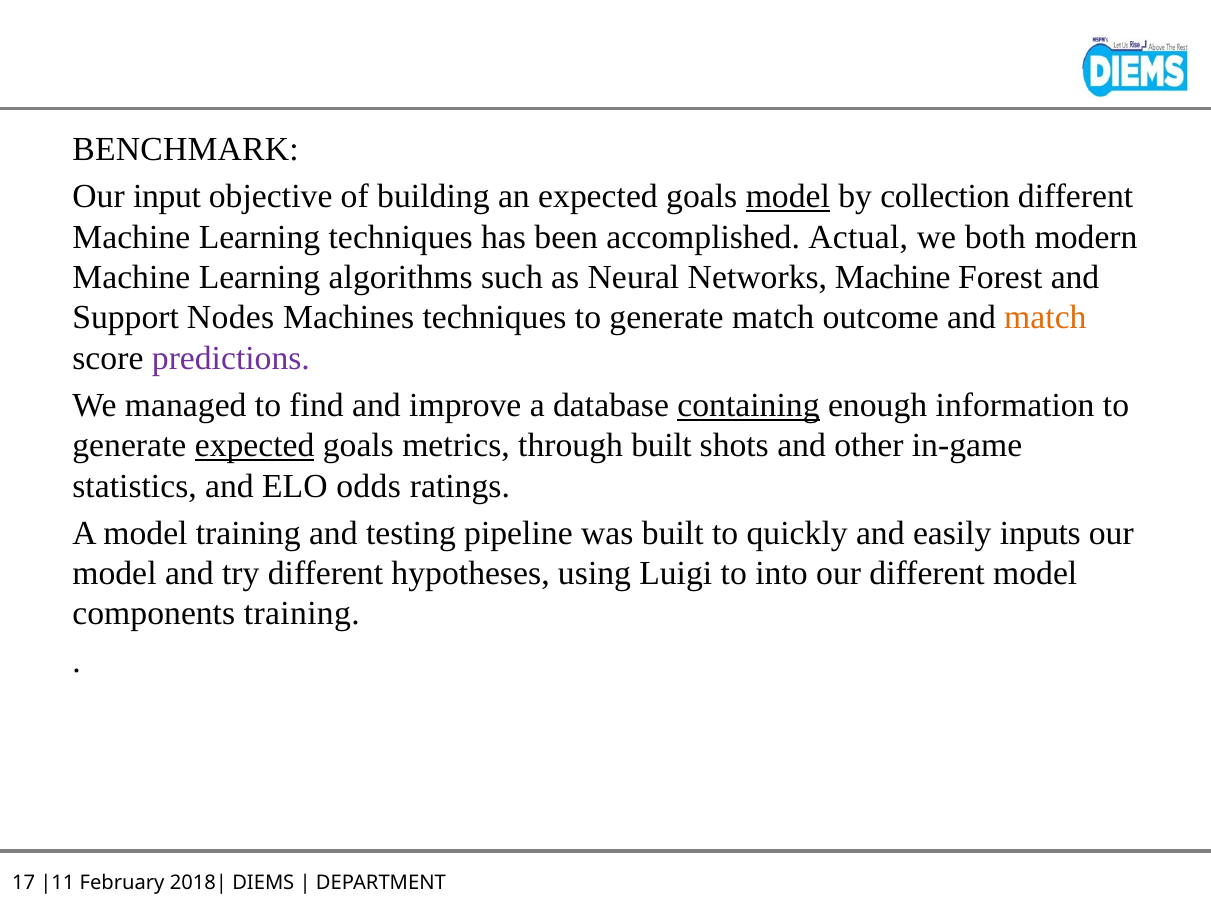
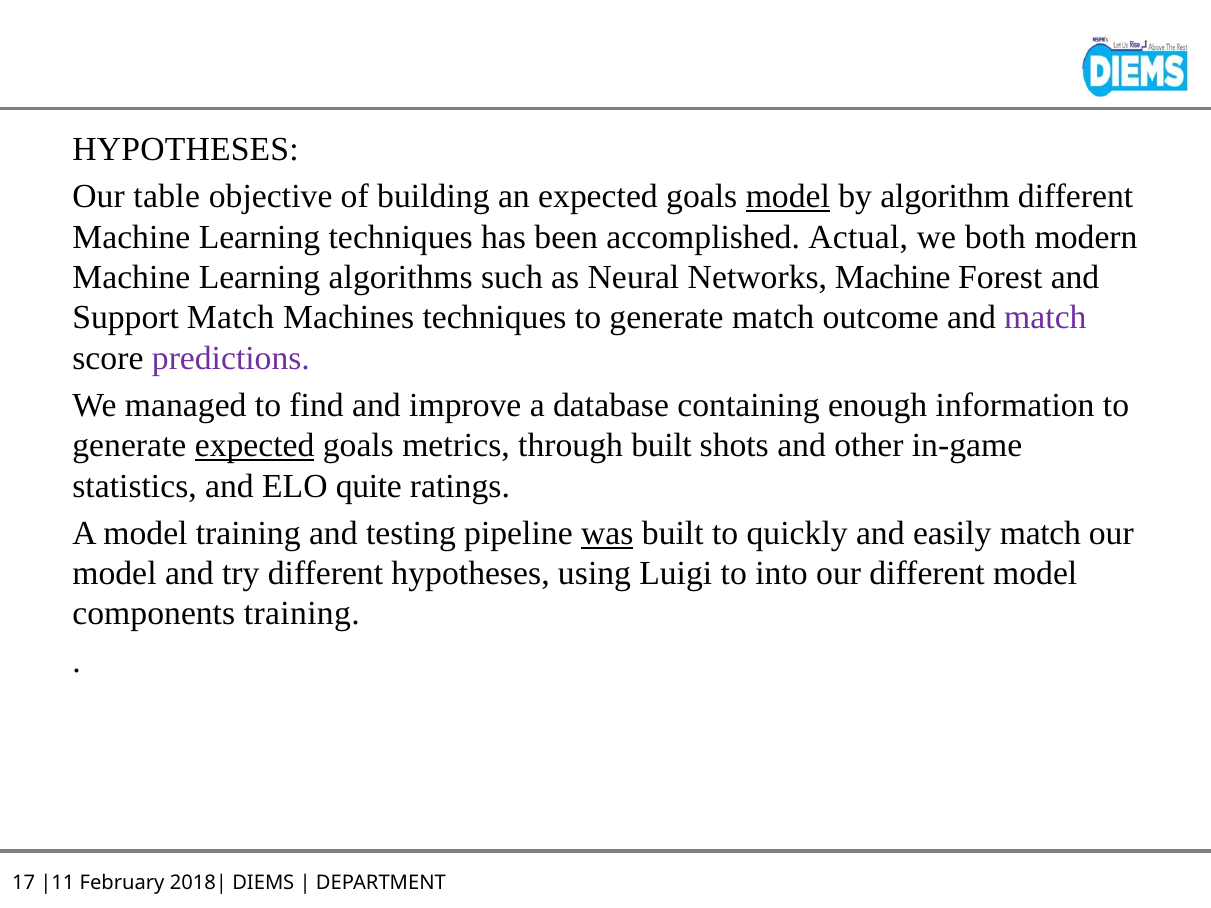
BENCHMARK at (186, 150): BENCHMARK -> HYPOTHESES
input: input -> table
collection: collection -> algorithm
Support Nodes: Nodes -> Match
match at (1045, 318) colour: orange -> purple
containing underline: present -> none
odds: odds -> quite
was underline: none -> present
easily inputs: inputs -> match
